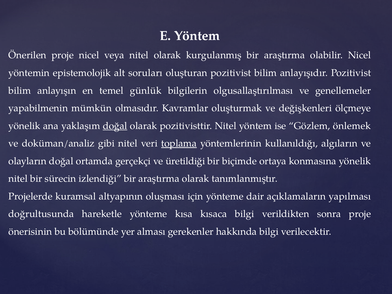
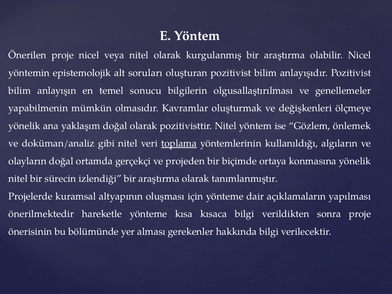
günlük: günlük -> sonucu
doğal at (115, 126) underline: present -> none
üretildiği: üretildiği -> projeden
doğrultusunda: doğrultusunda -> önerilmektedir
